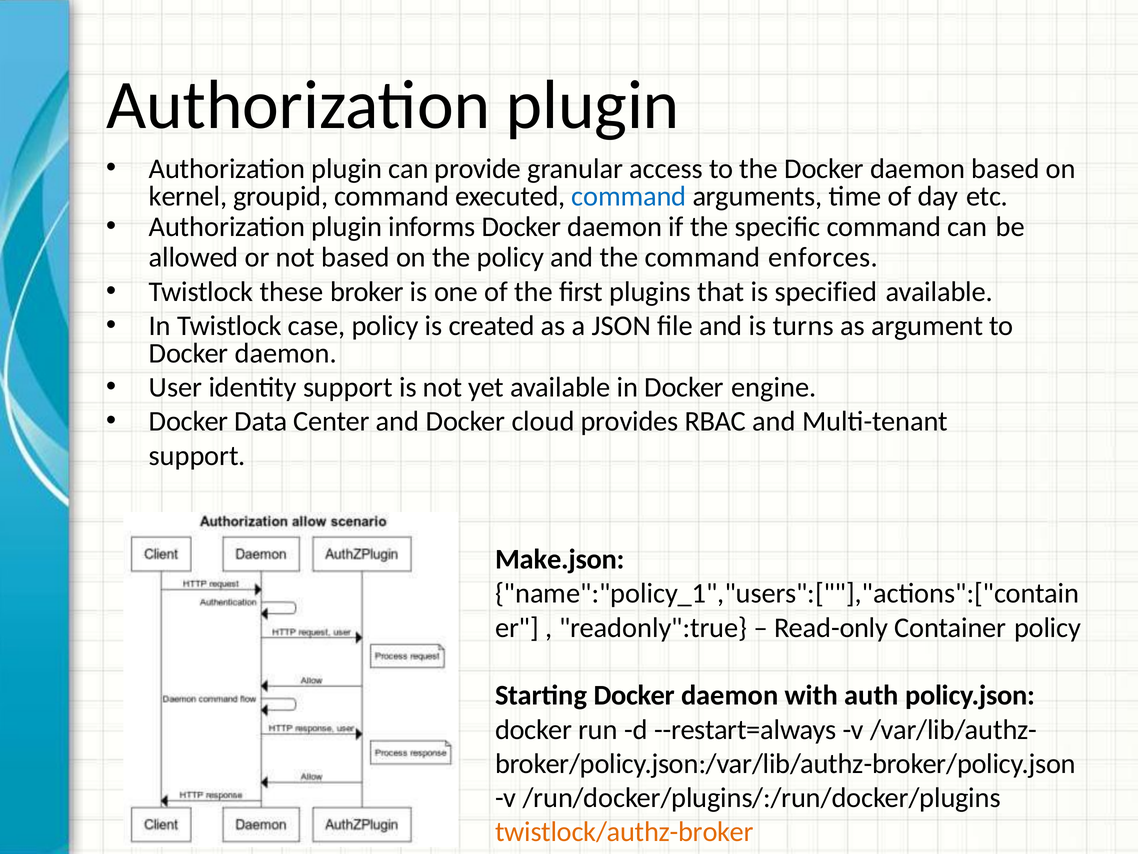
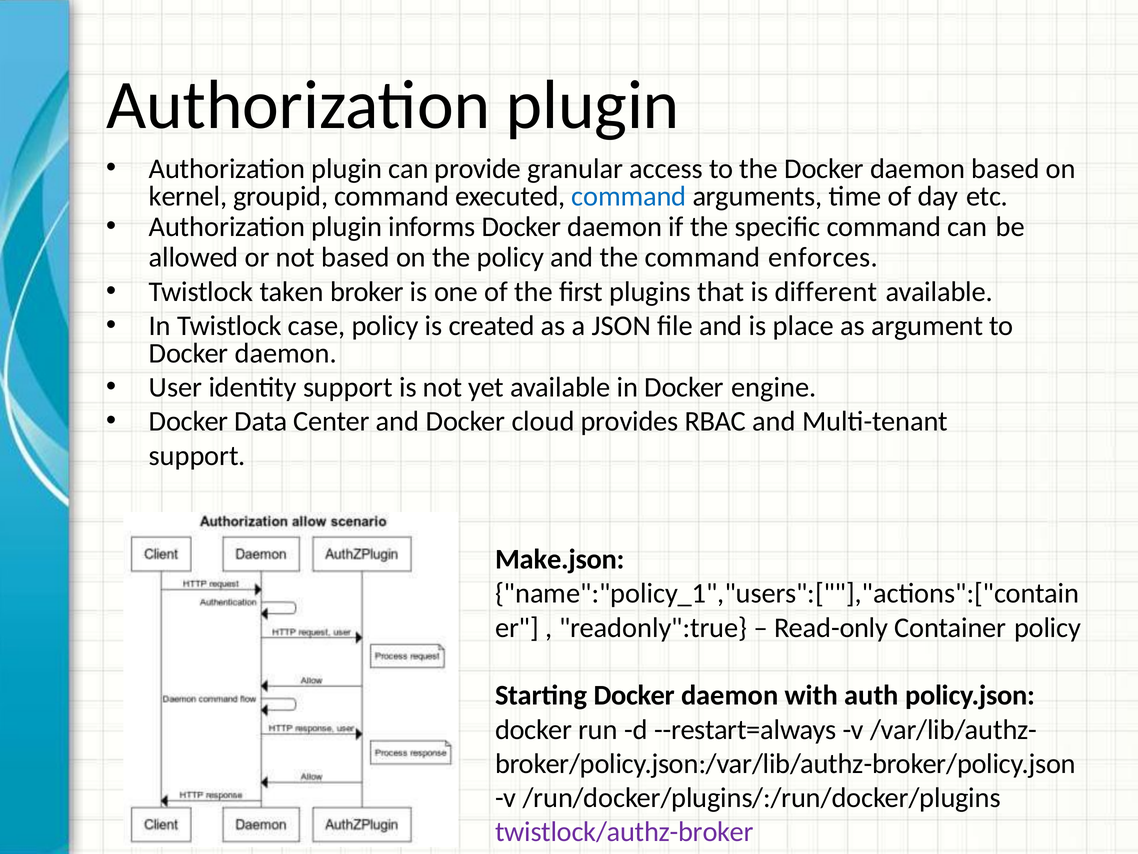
these: these -> taken
specified: specified -> different
turns: turns -> place
twistlock/authz-broker colour: orange -> purple
